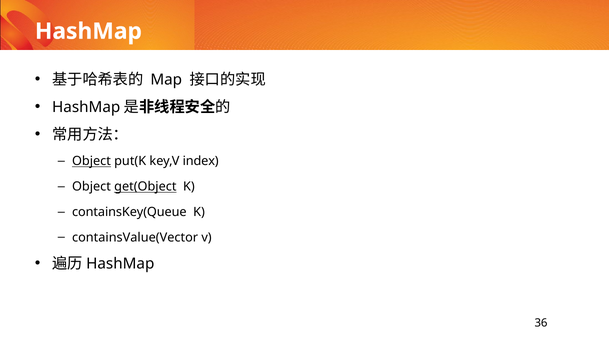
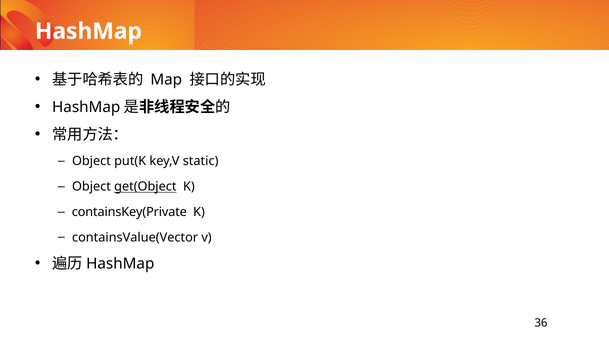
Object at (91, 161) underline: present -> none
index: index -> static
containsKey(Queue: containsKey(Queue -> containsKey(Private
